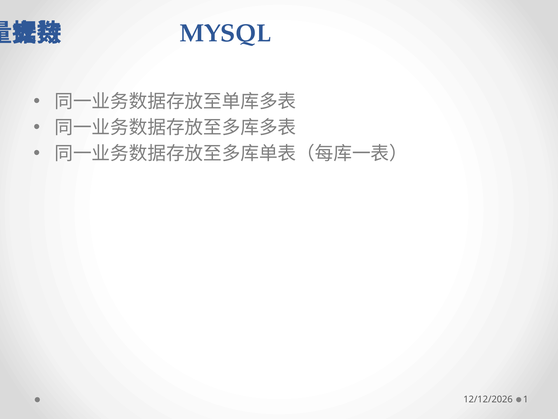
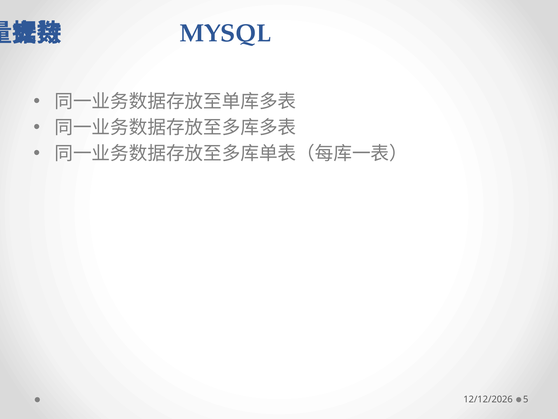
1: 1 -> 5
